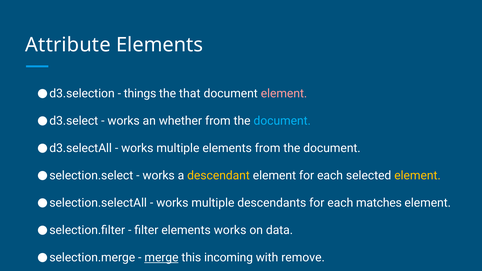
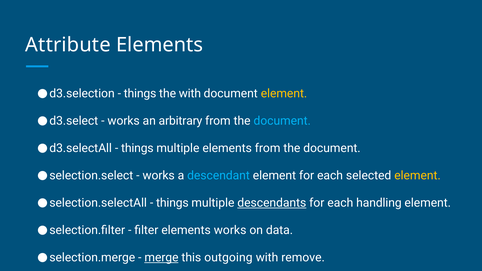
the that: that -> with
element at (284, 94) colour: pink -> yellow
an whether: whether -> arbitrary
works at (137, 148): works -> things
descendant colour: yellow -> light blue
works at (172, 203): works -> things
descendants underline: none -> present
each matches: matches -> handling
incoming: incoming -> outgoing
